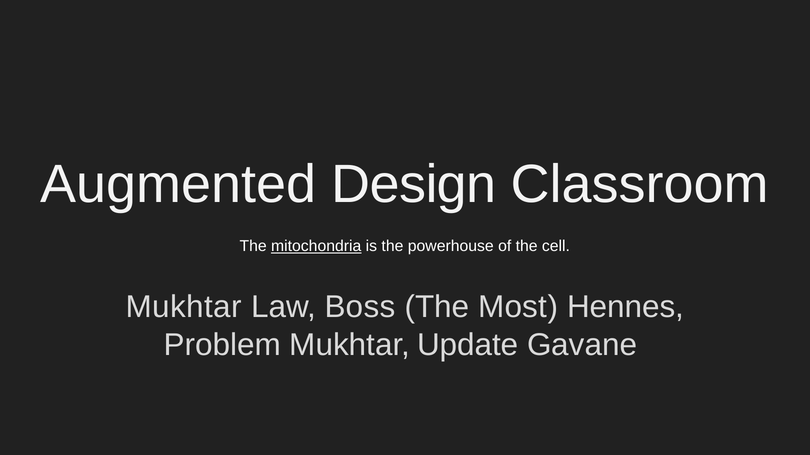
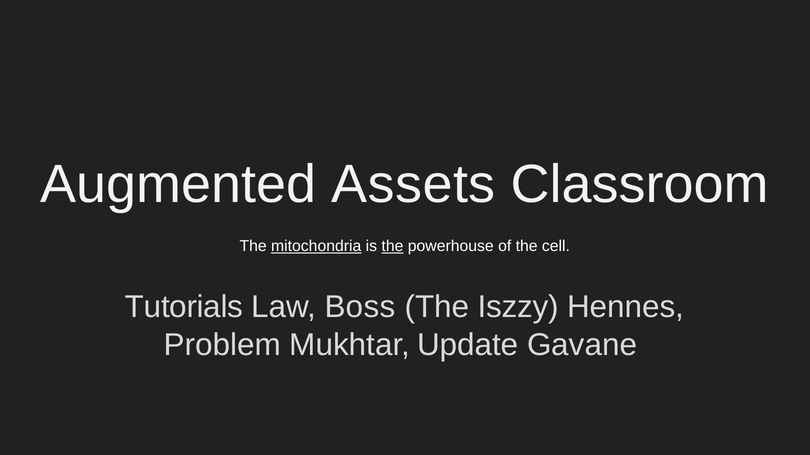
Design: Design -> Assets
the at (392, 246) underline: none -> present
Mukhtar at (184, 307): Mukhtar -> Tutorials
Most: Most -> Iszzy
